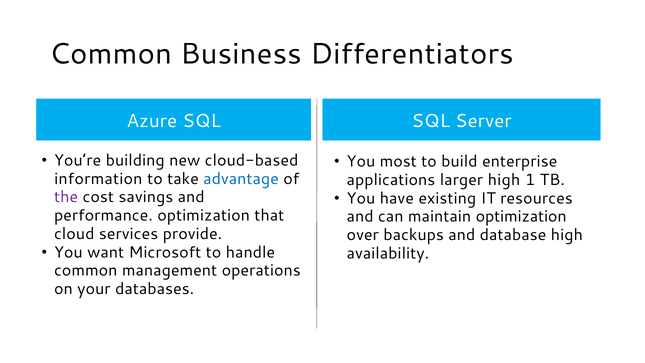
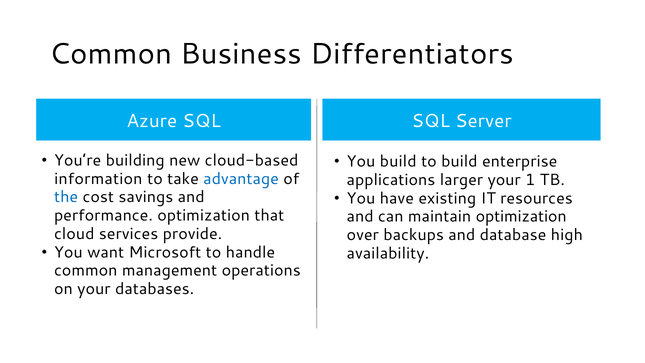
You most: most -> build
larger high: high -> your
the colour: purple -> blue
